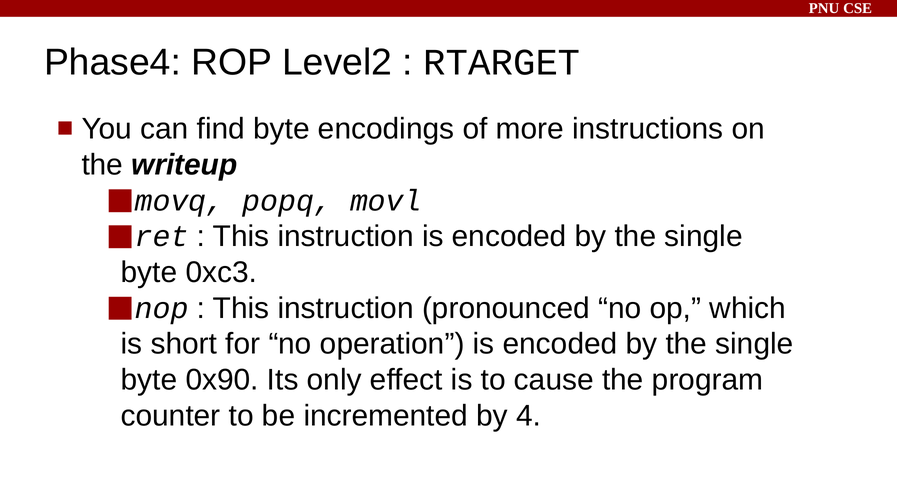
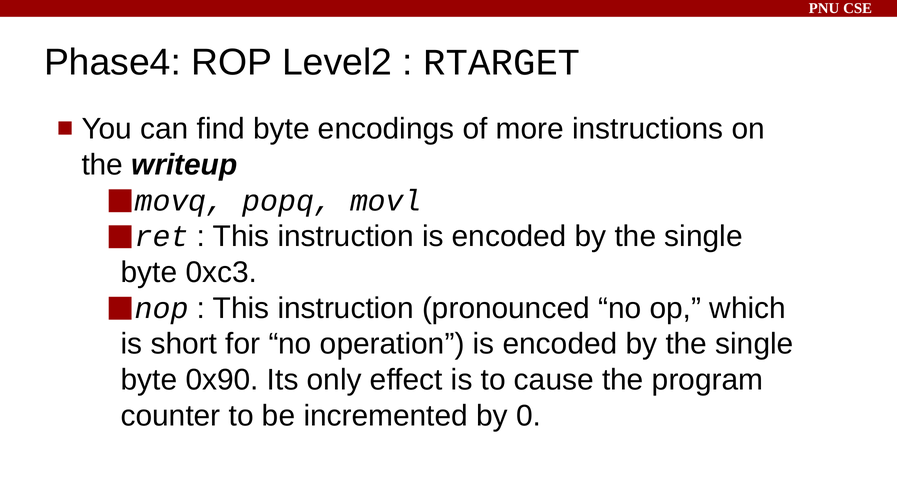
4: 4 -> 0
